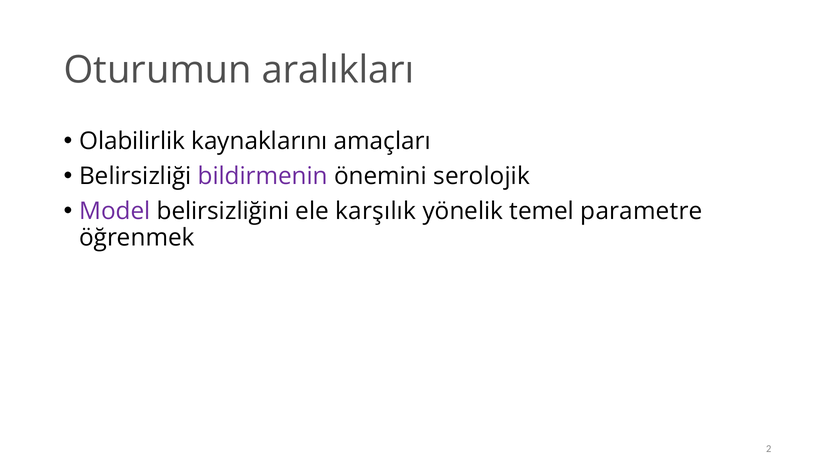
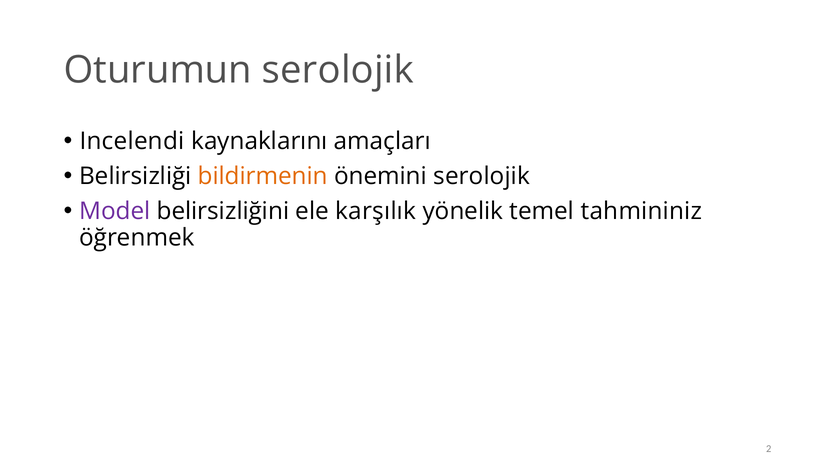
Oturumun aralıkları: aralıkları -> serolojik
Olabilirlik: Olabilirlik -> Incelendi
bildirmenin colour: purple -> orange
parametre: parametre -> tahmininiz
